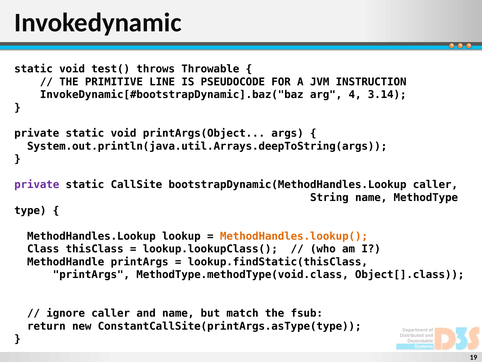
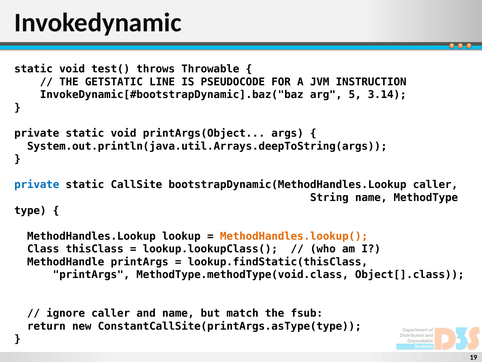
PRIMITIVE: PRIMITIVE -> GETSTATIC
4: 4 -> 5
private at (37, 184) colour: purple -> blue
